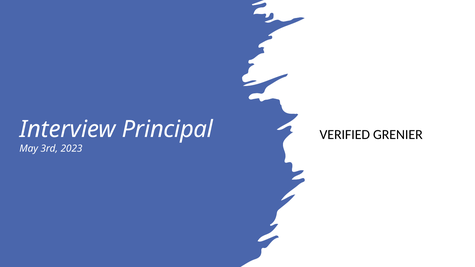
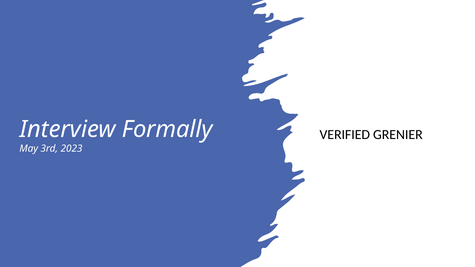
Principal: Principal -> Formally
